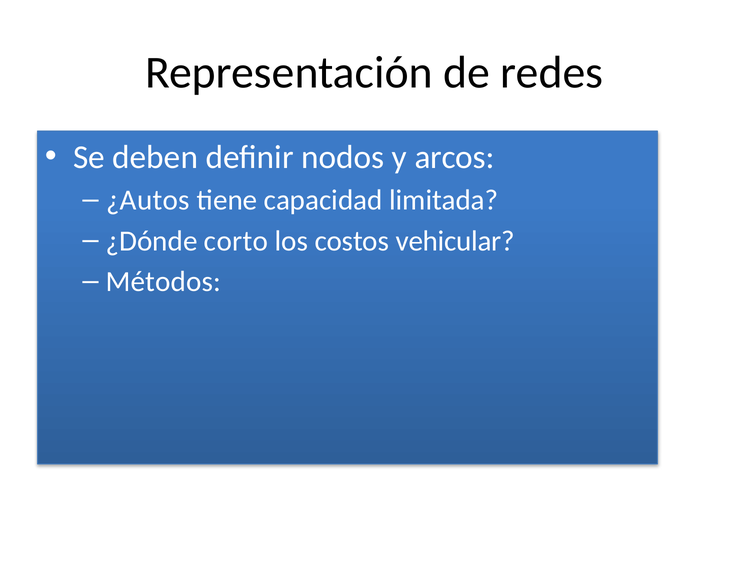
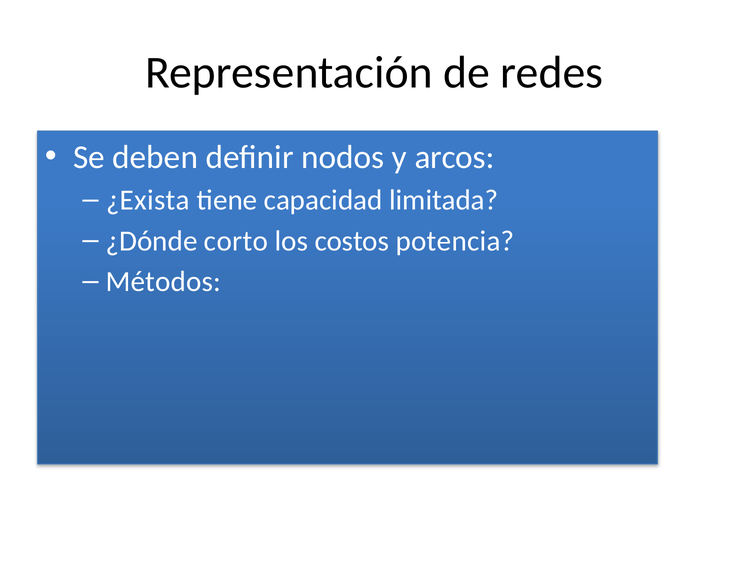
¿Autos: ¿Autos -> ¿Exista
vehicular: vehicular -> potencia
